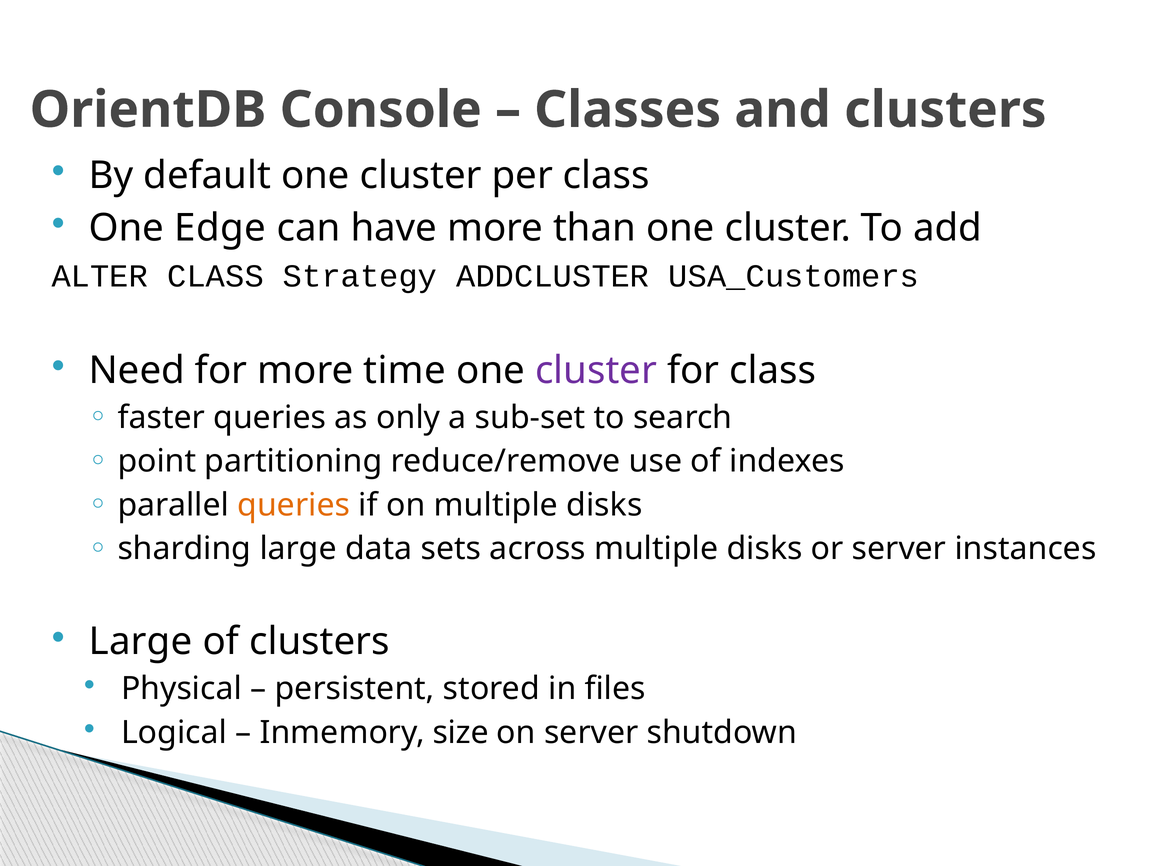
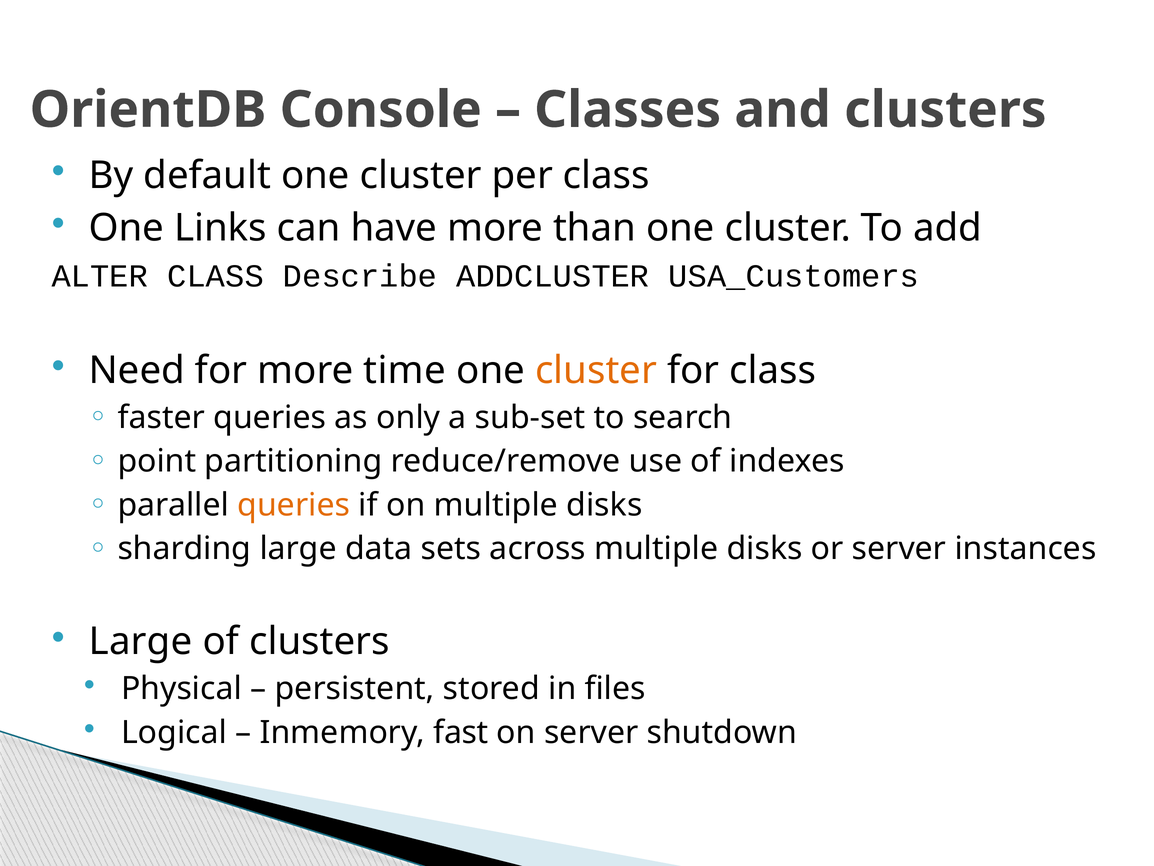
Edge: Edge -> Links
Strategy: Strategy -> Describe
cluster at (596, 370) colour: purple -> orange
size: size -> fast
